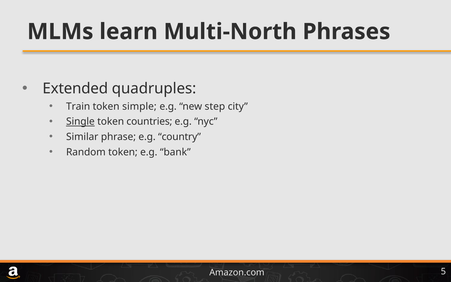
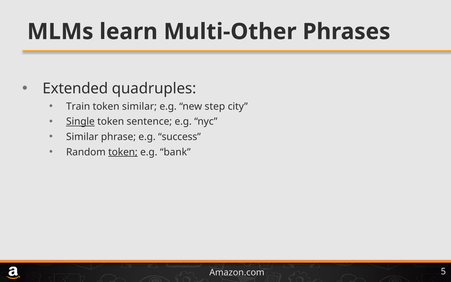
Multi-North: Multi-North -> Multi-Other
token simple: simple -> similar
countries: countries -> sentence
country: country -> success
token at (123, 152) underline: none -> present
